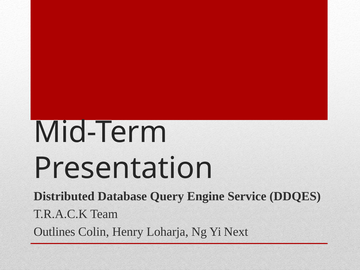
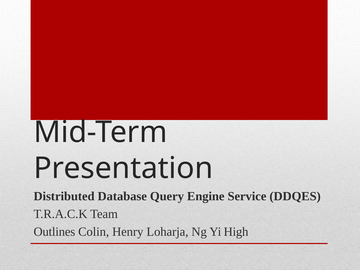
Next: Next -> High
